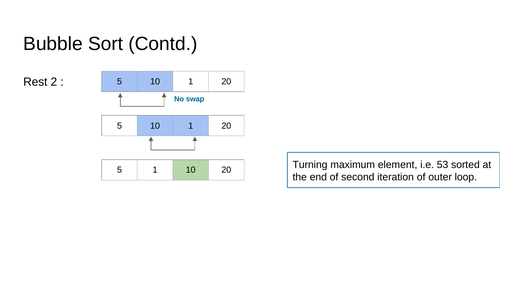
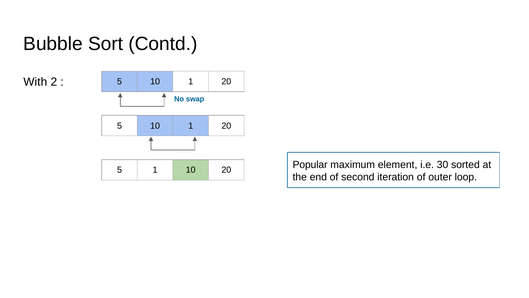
Rest: Rest -> With
Turning: Turning -> Popular
53: 53 -> 30
